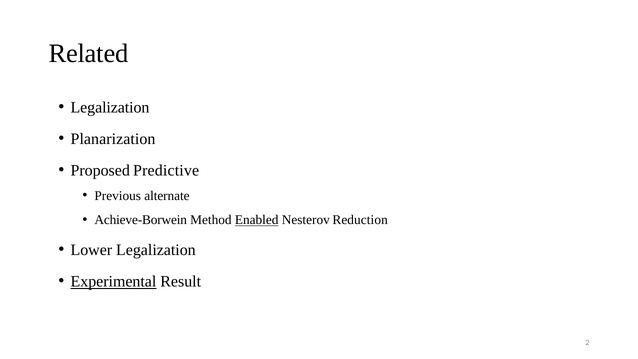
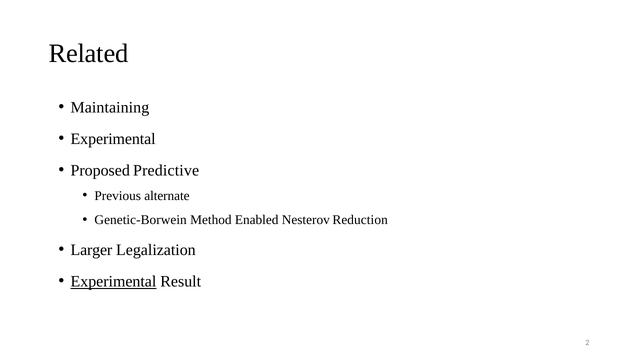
Legalization at (110, 107): Legalization -> Maintaining
Planarization at (113, 139): Planarization -> Experimental
Achieve-Borwein: Achieve-Borwein -> Genetic-Borwein
Enabled underline: present -> none
Lower: Lower -> Larger
